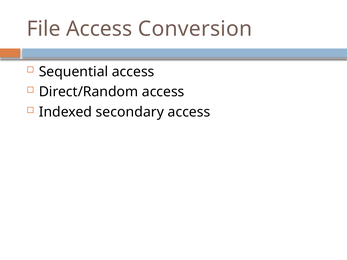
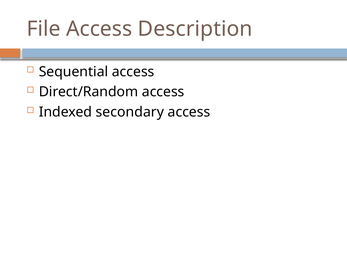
Conversion: Conversion -> Description
